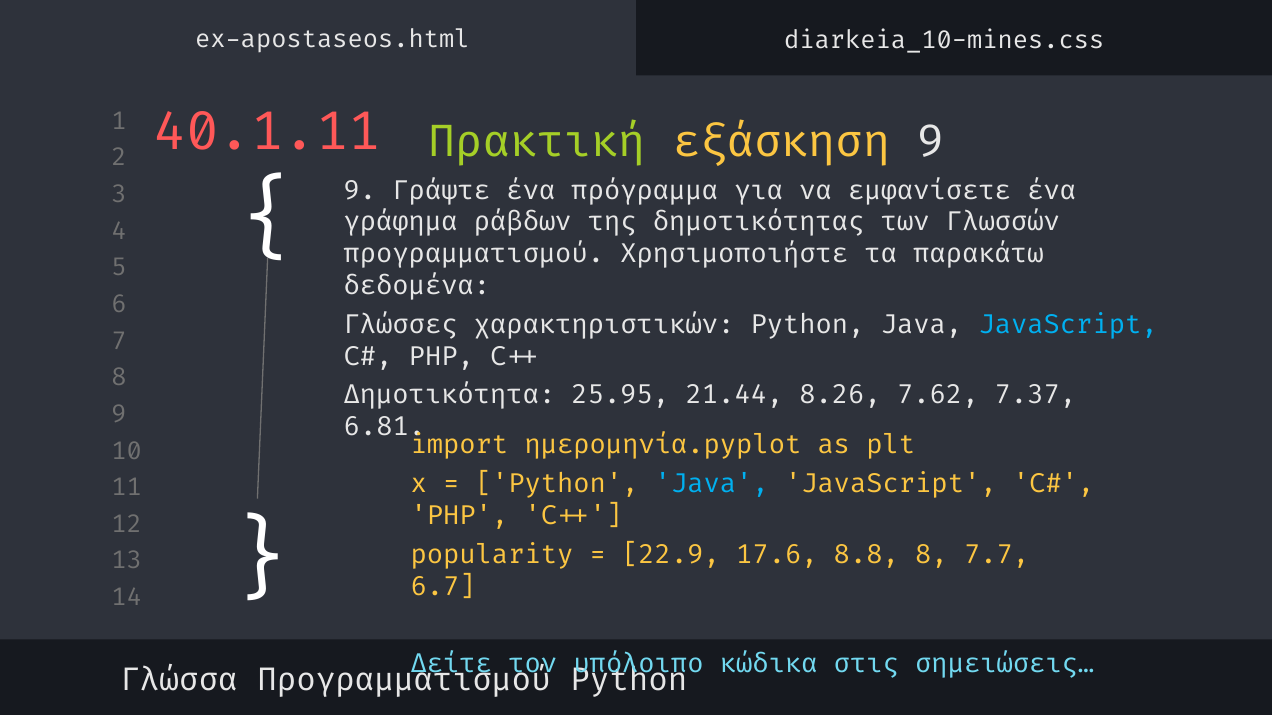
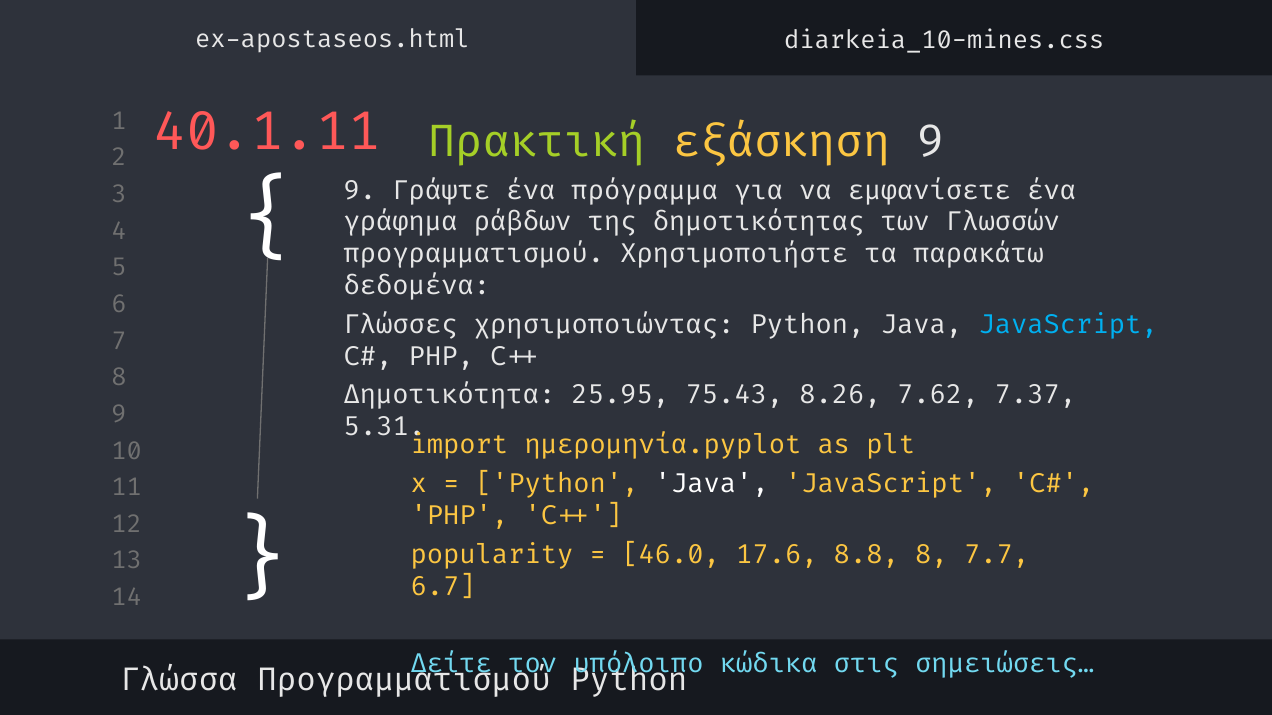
χαρακτηριστικών: χαρακτηριστικών -> χρησιμοποιώντας
21.44: 21.44 -> 75.43
6.81: 6.81 -> 5.31
Java at (712, 484) colour: light blue -> white
22.9: 22.9 -> 46.0
